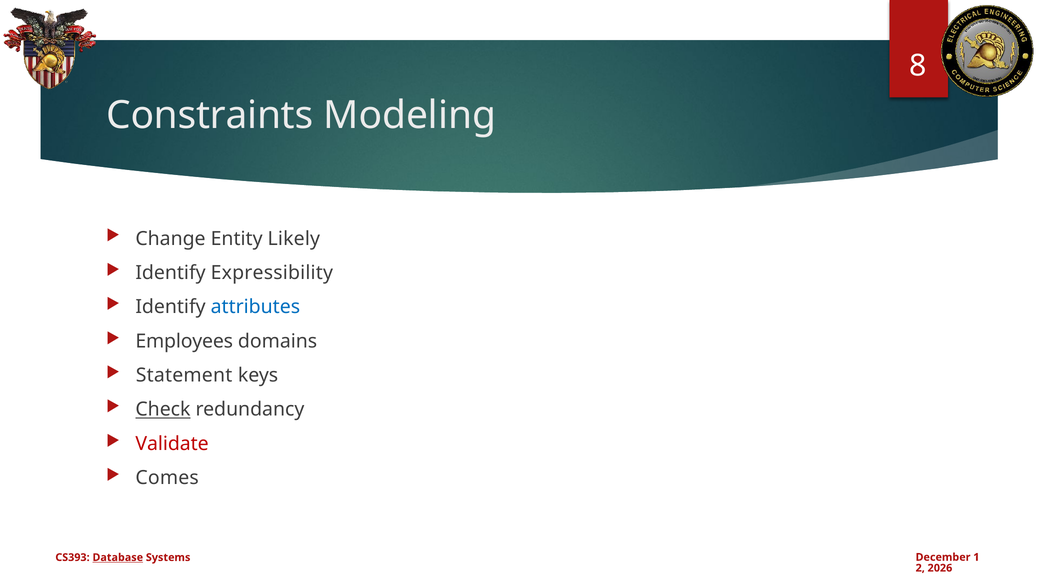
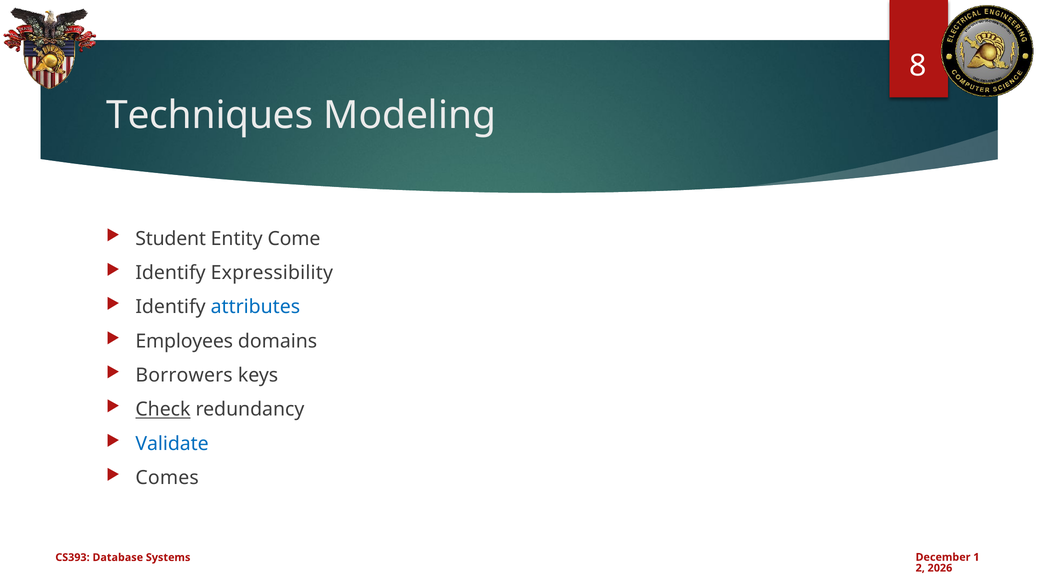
Constraints: Constraints -> Techniques
Change: Change -> Student
Likely: Likely -> Come
Statement: Statement -> Borrowers
Validate colour: red -> blue
Database underline: present -> none
